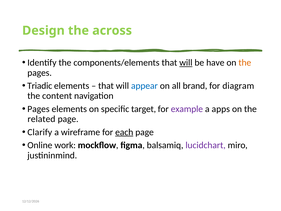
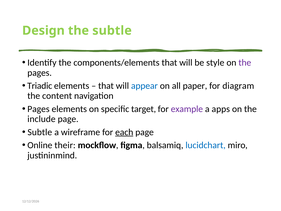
the across: across -> subtle
will at (186, 63) underline: present -> none
have: have -> style
the at (245, 63) colour: orange -> purple
brand: brand -> paper
related: related -> include
Clarify at (40, 132): Clarify -> Subtle
work: work -> their
lucidchart colour: purple -> blue
